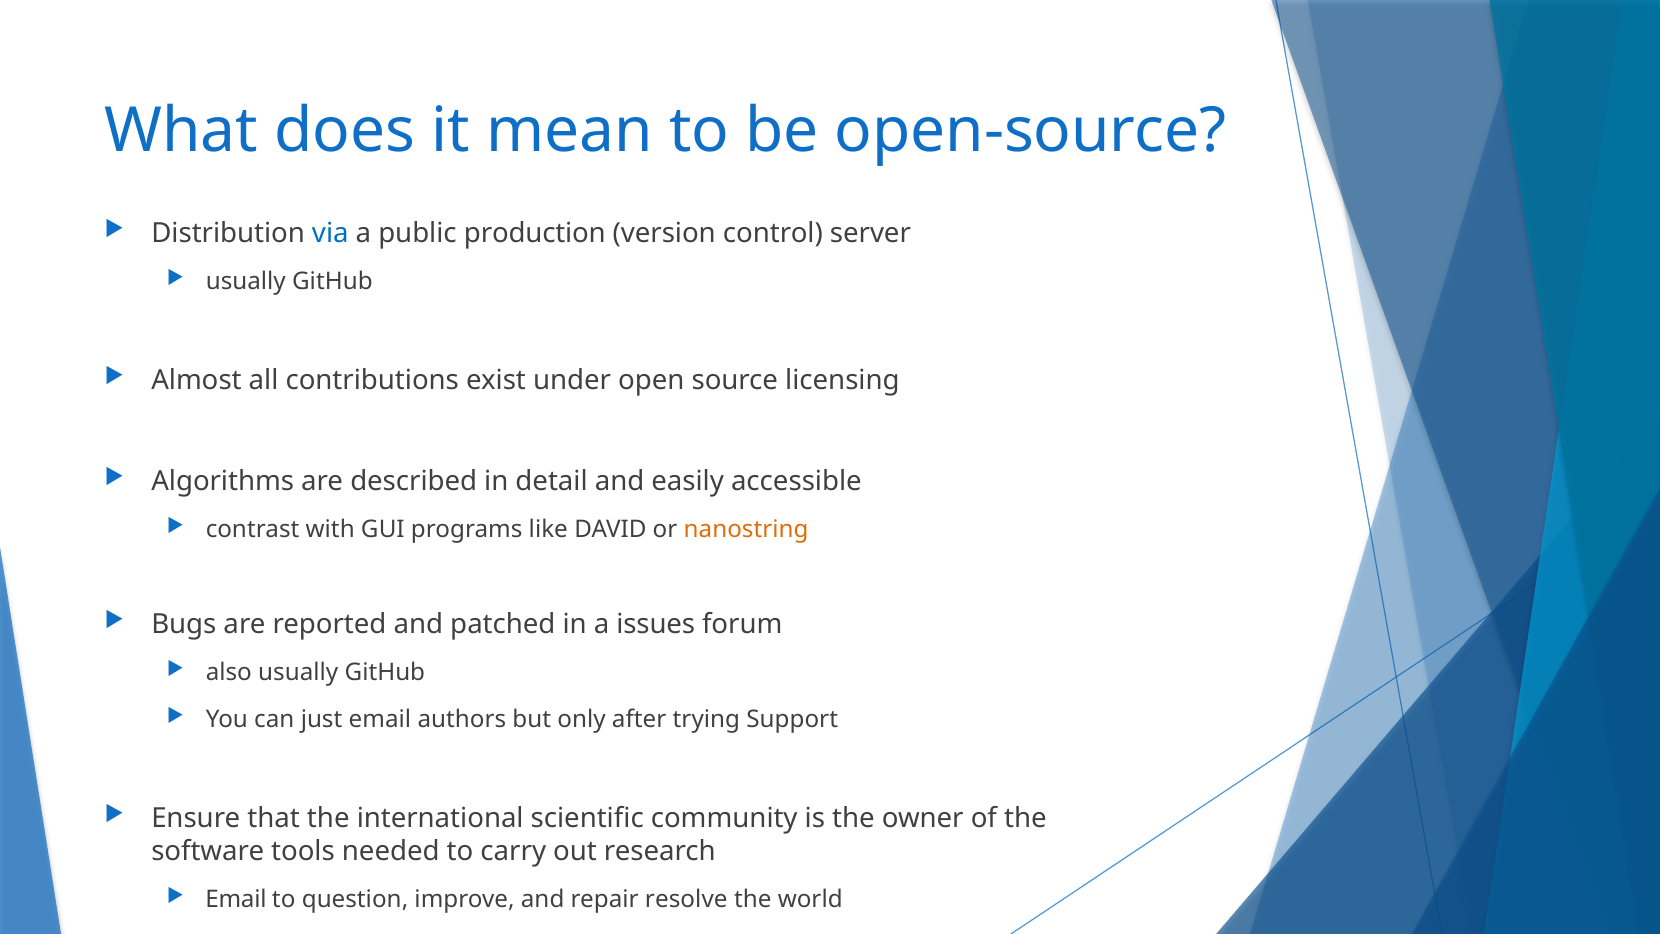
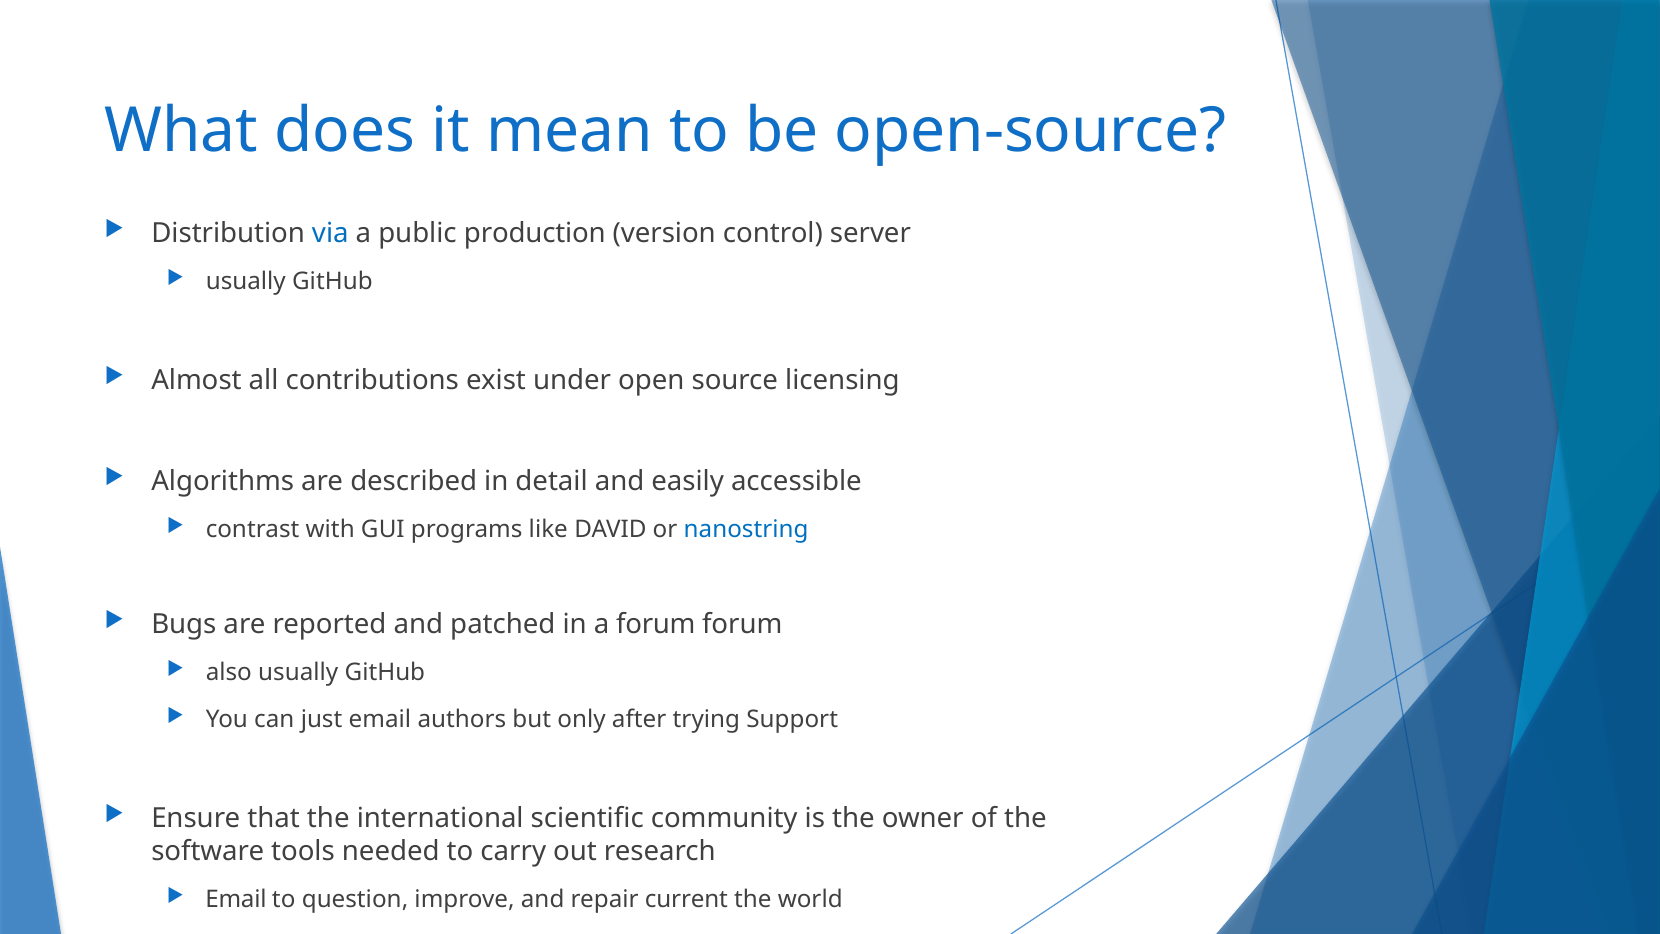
nanostring colour: orange -> blue
a issues: issues -> forum
resolve: resolve -> current
